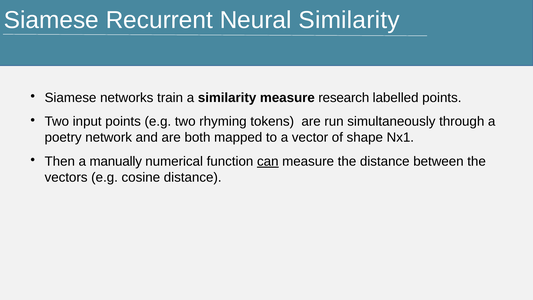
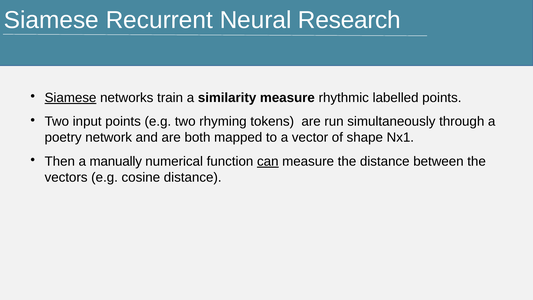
Neural Similarity: Similarity -> Research
Siamese at (71, 98) underline: none -> present
research: research -> rhythmic
